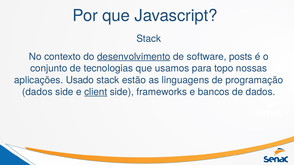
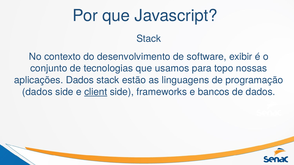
desenvolvimento underline: present -> none
posts: posts -> exibir
aplicações Usado: Usado -> Dados
